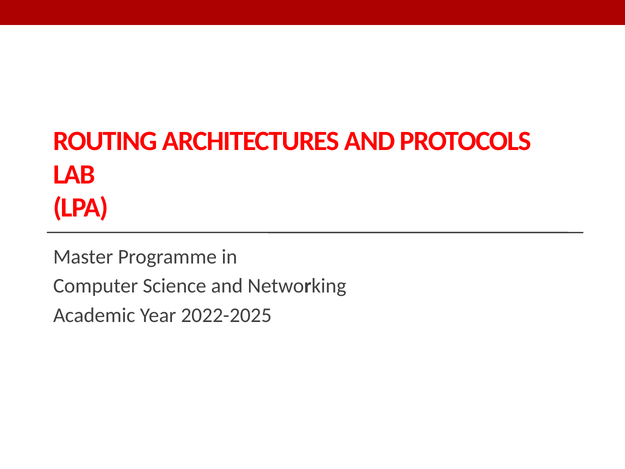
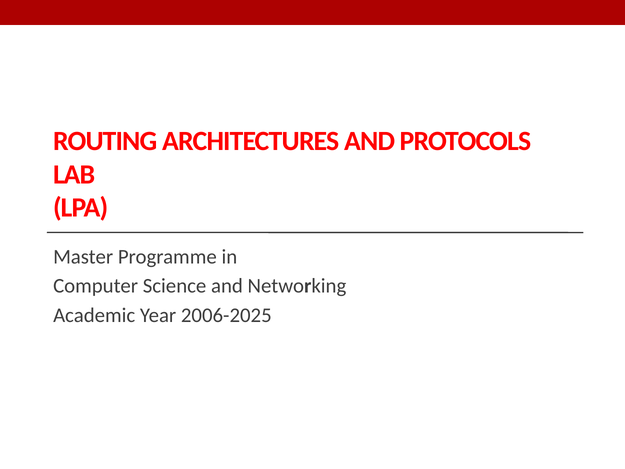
2022-2025: 2022-2025 -> 2006-2025
